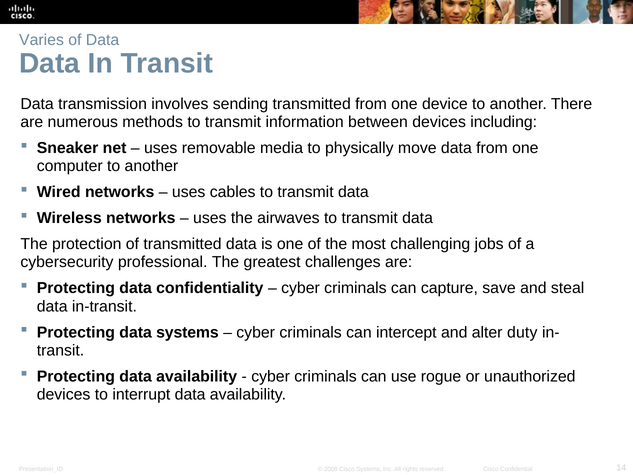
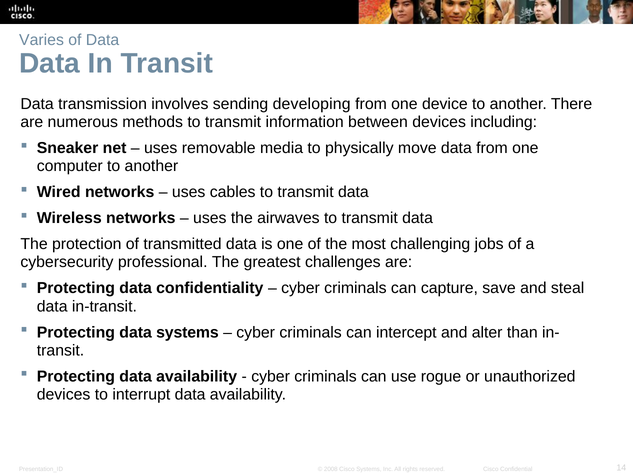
sending transmitted: transmitted -> developing
duty: duty -> than
